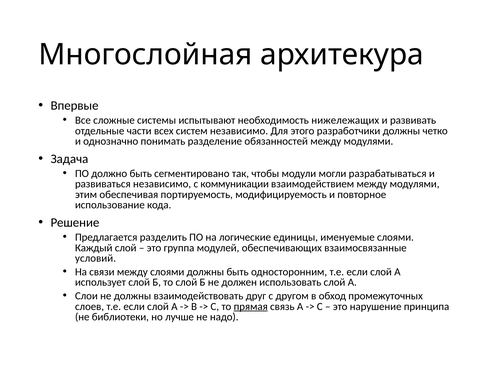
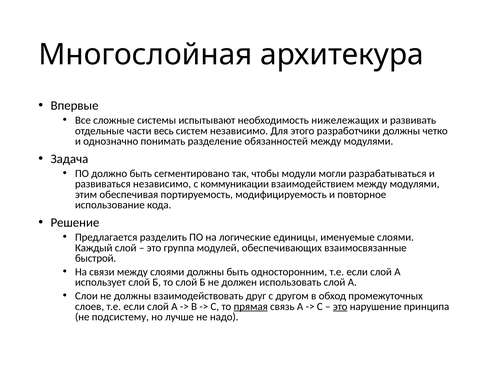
всех: всех -> весь
условий: условий -> быстрой
это at (340, 306) underline: none -> present
библиотеки: библиотеки -> подсистему
